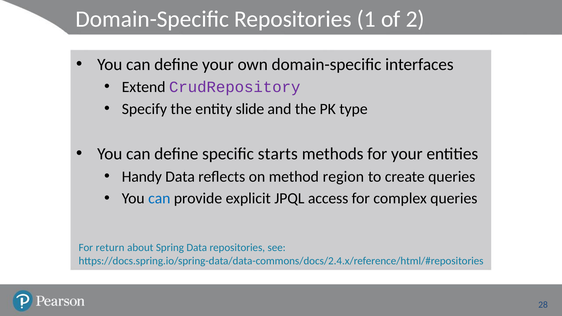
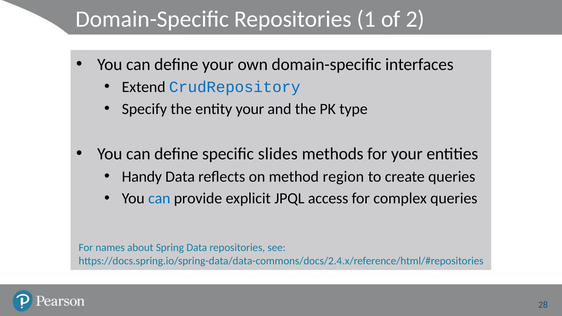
CrudRepository colour: purple -> blue
entity slide: slide -> your
starts: starts -> slides
return: return -> names
